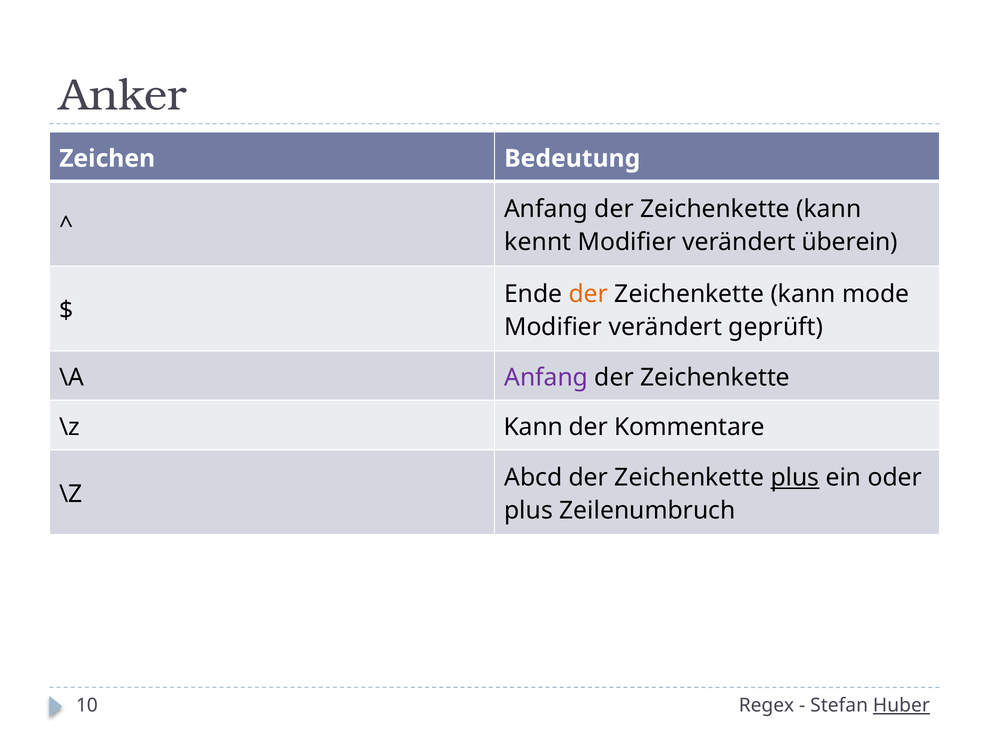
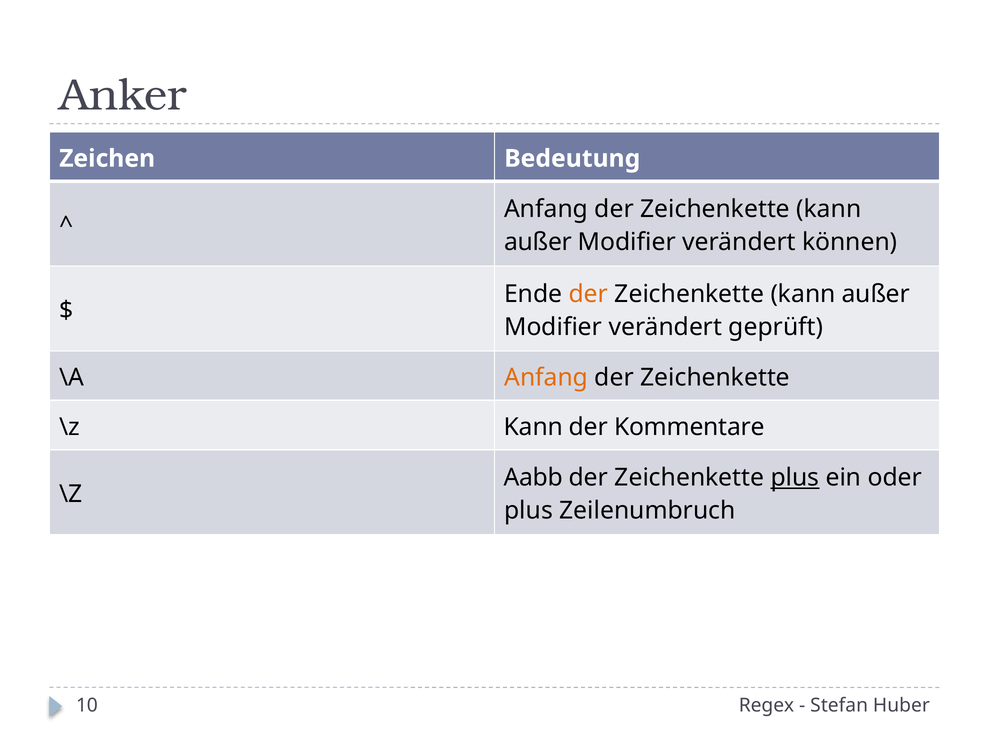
kennt at (538, 242): kennt -> außer
überein: überein -> können
mode at (876, 294): mode -> außer
Anfang at (546, 377) colour: purple -> orange
Abcd: Abcd -> Aabb
Huber underline: present -> none
